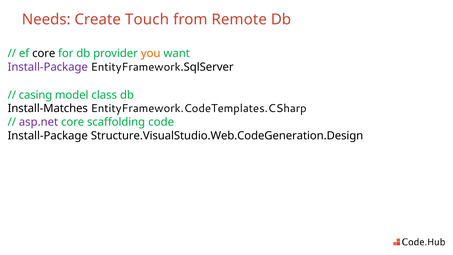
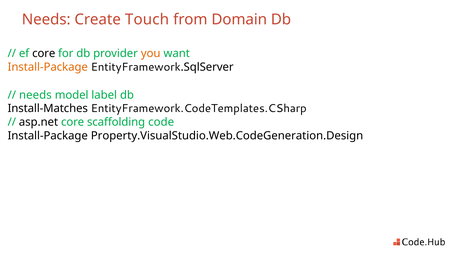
Remote: Remote -> Domain
Install-Package at (48, 67) colour: purple -> orange
casing at (35, 95): casing -> needs
class: class -> label
asp.net colour: purple -> black
Structure.VisualStudio.Web.CodeGeneration.Design: Structure.VisualStudio.Web.CodeGeneration.Design -> Property.VisualStudio.Web.CodeGeneration.Design
